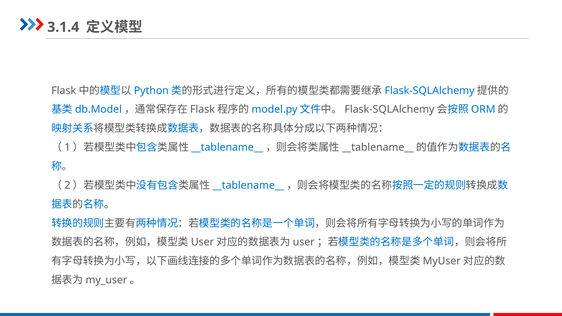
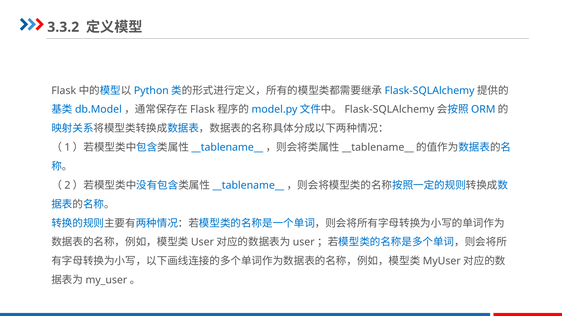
3.1.4: 3.1.4 -> 3.3.2
